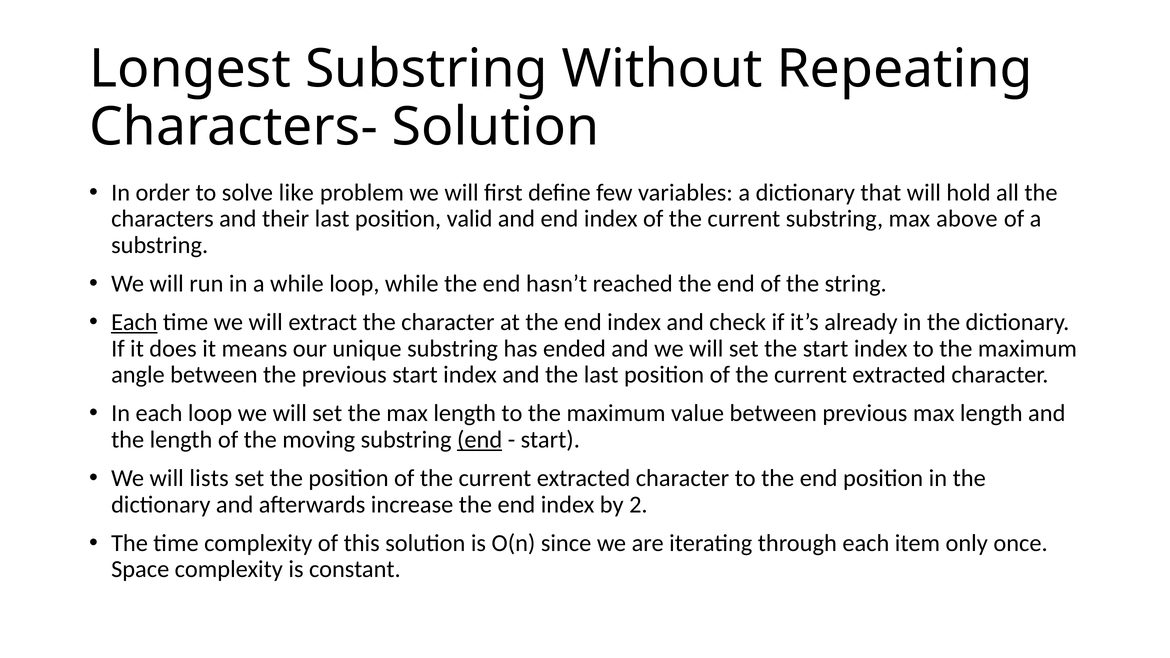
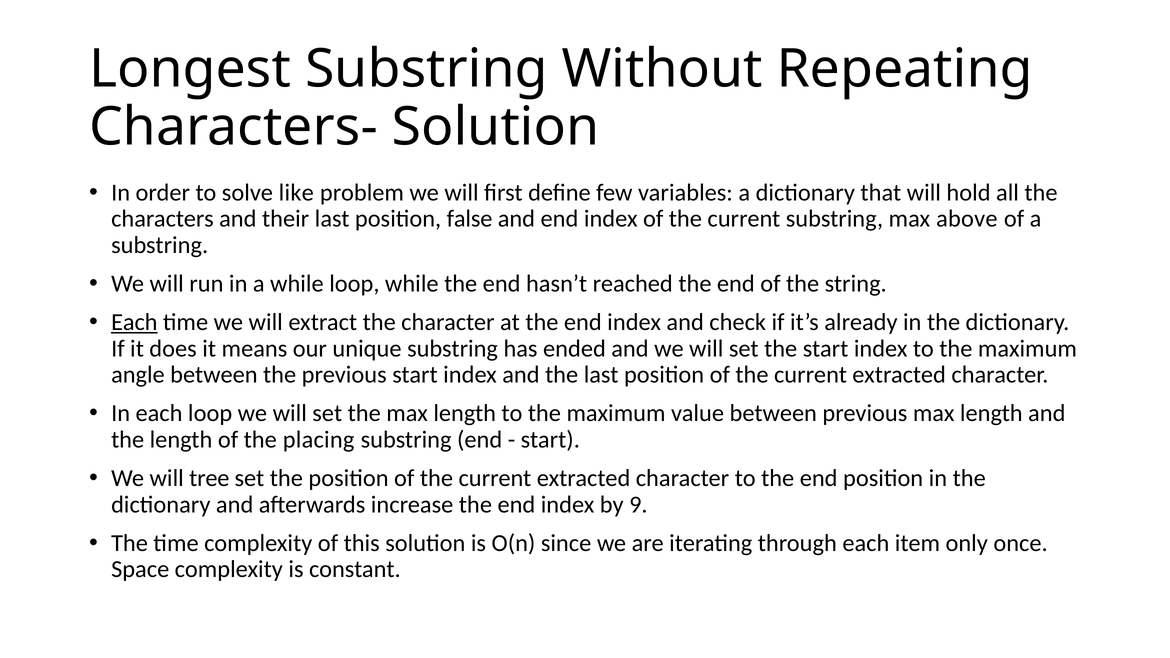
valid: valid -> false
moving: moving -> placing
end at (480, 440) underline: present -> none
lists: lists -> tree
2: 2 -> 9
